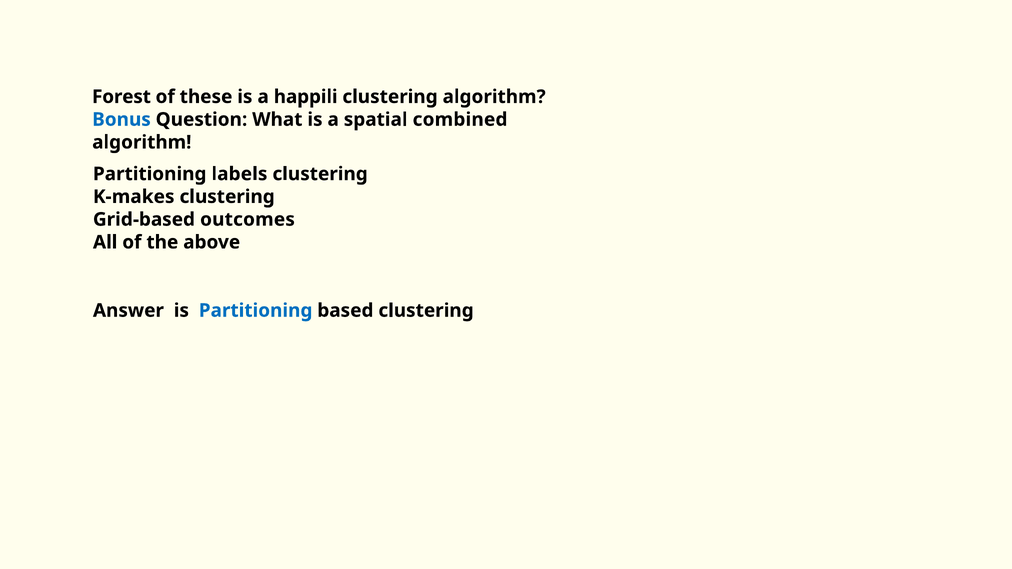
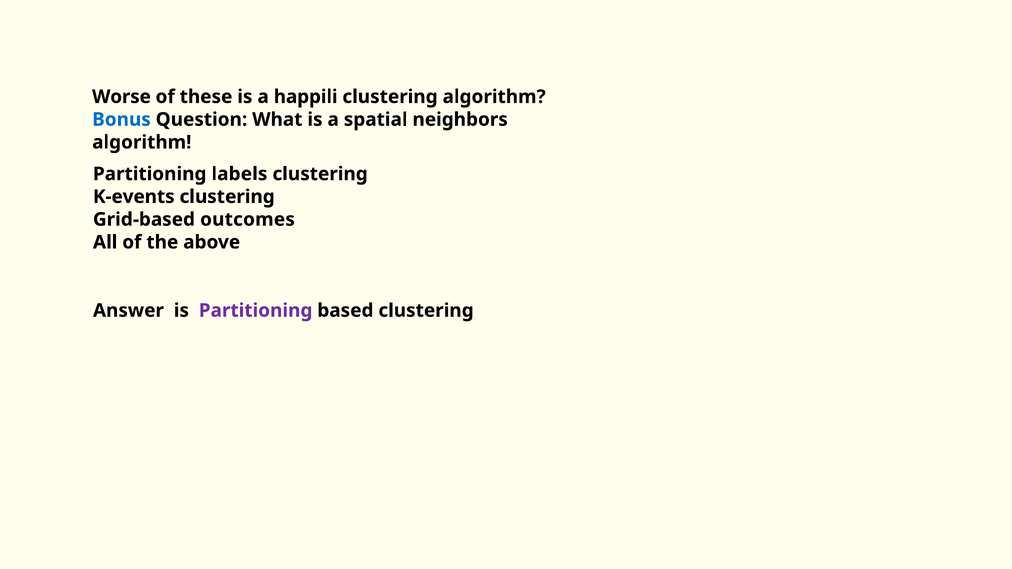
Forest: Forest -> Worse
combined: combined -> neighbors
K-makes: K-makes -> K-events
Partitioning at (256, 311) colour: blue -> purple
